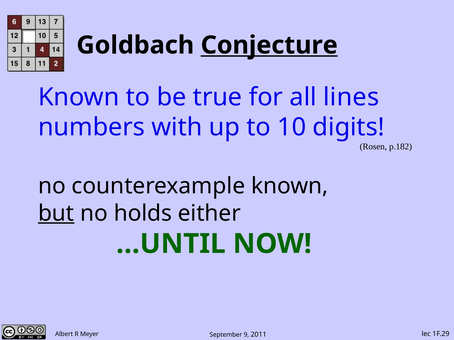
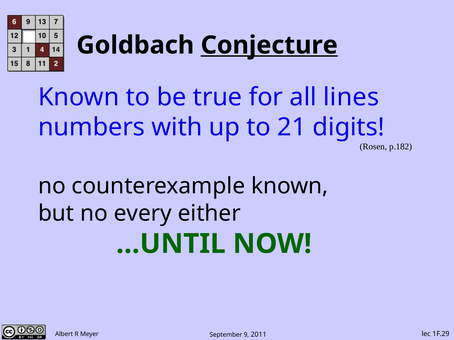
10: 10 -> 21
but underline: present -> none
holds: holds -> every
